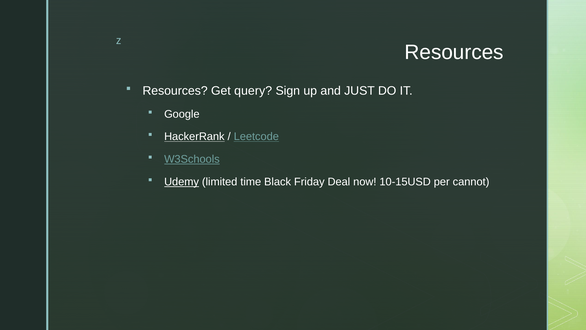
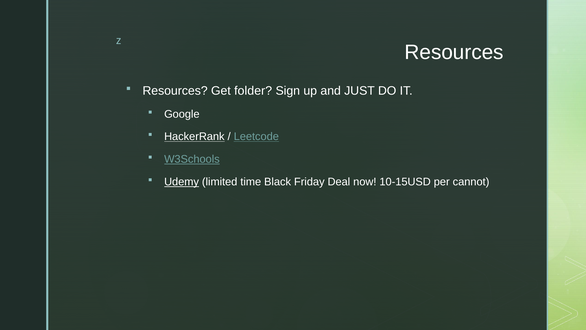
query: query -> folder
